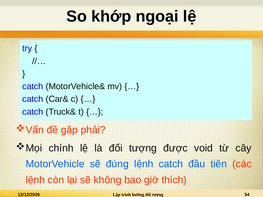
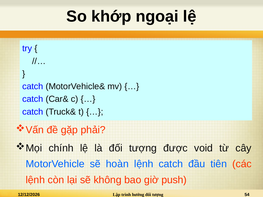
đúng: đúng -> hoàn
thích: thích -> push
